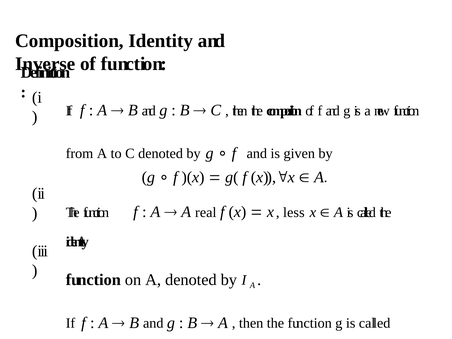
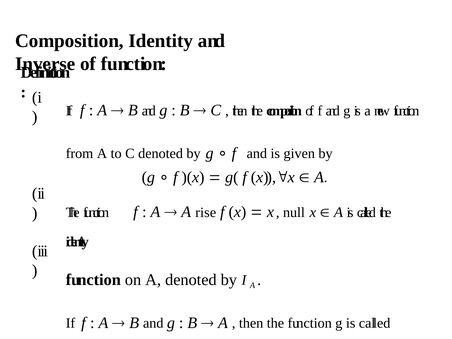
real: real -> rise
less: less -> null
